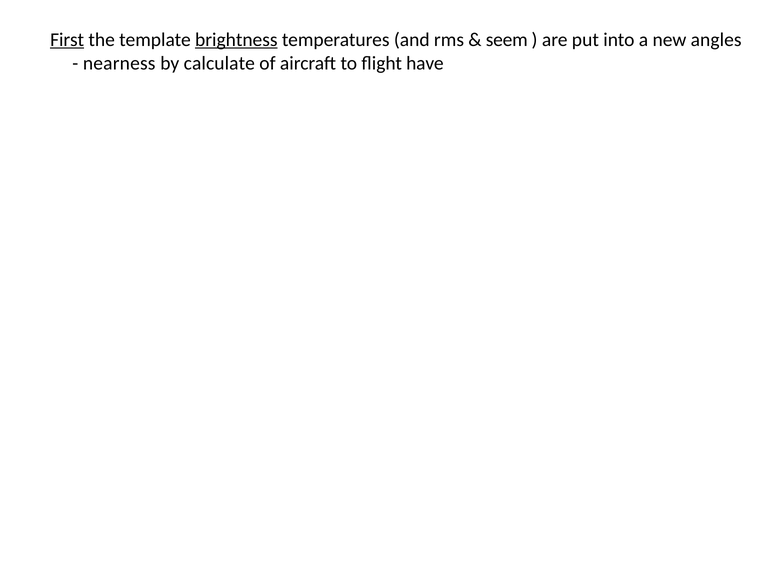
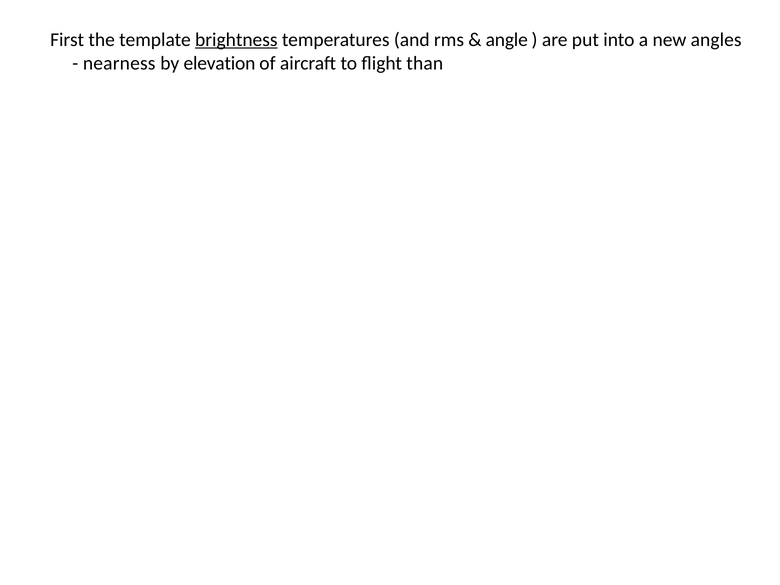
First underline: present -> none
seem: seem -> angle
calculate: calculate -> elevation
have: have -> than
